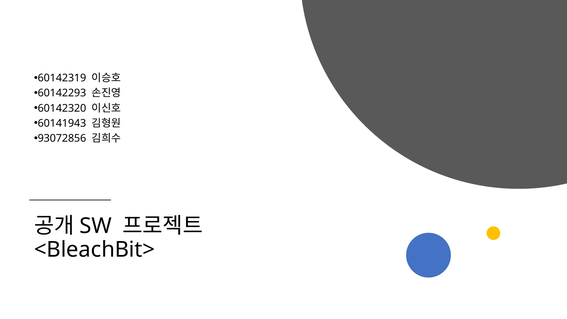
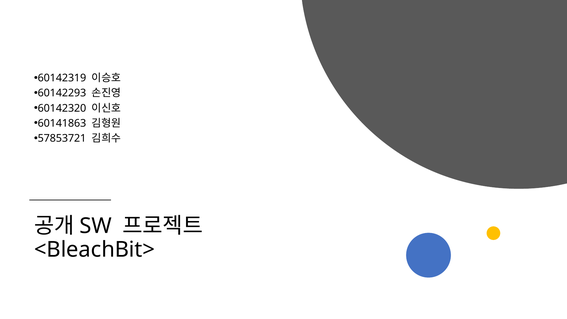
60141943: 60141943 -> 60141863
93072856: 93072856 -> 57853721
